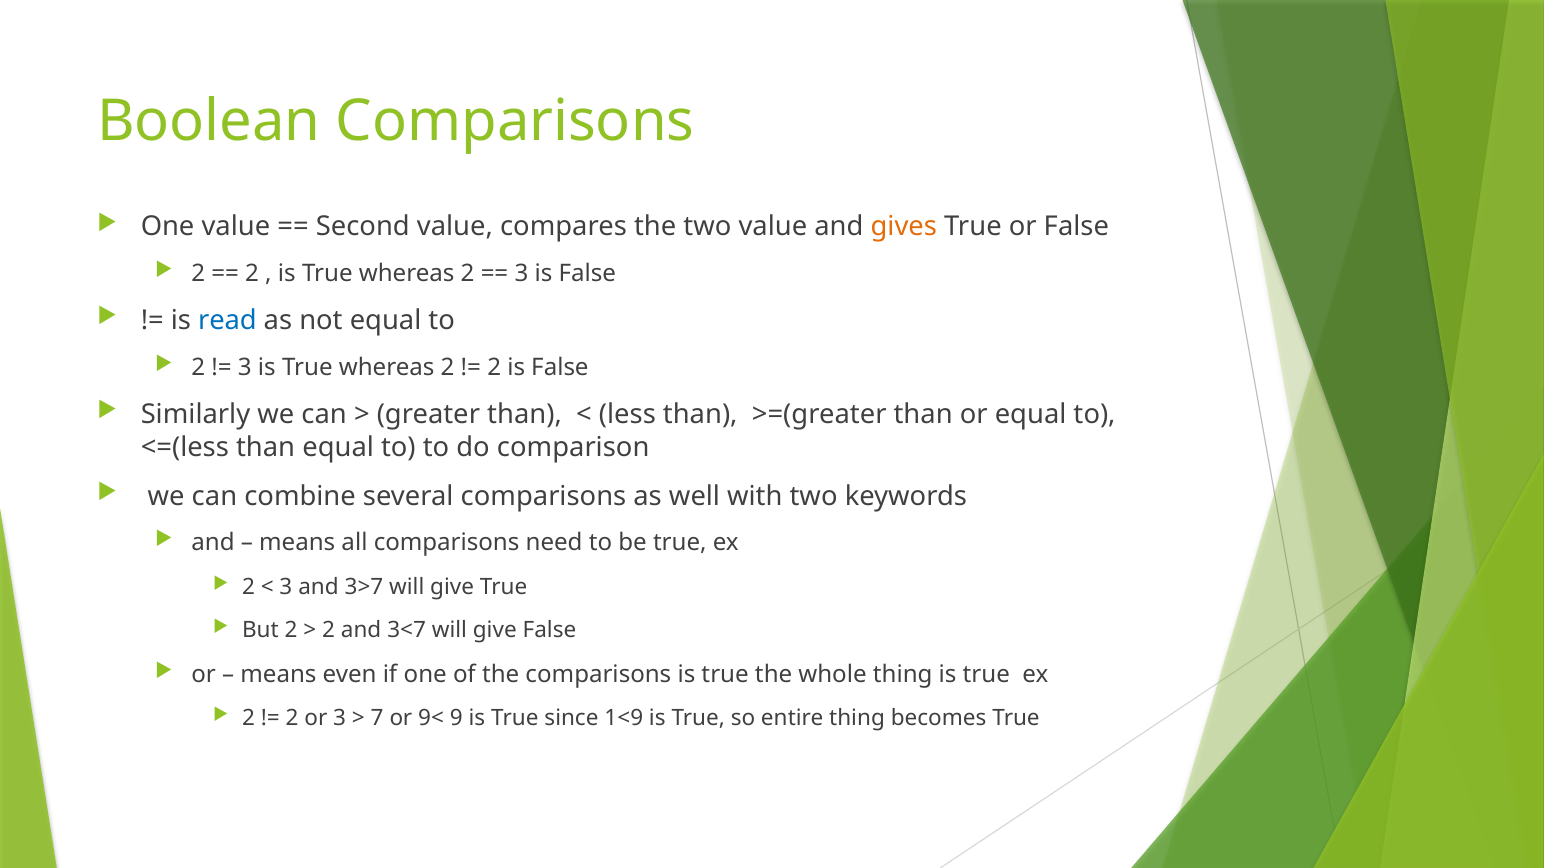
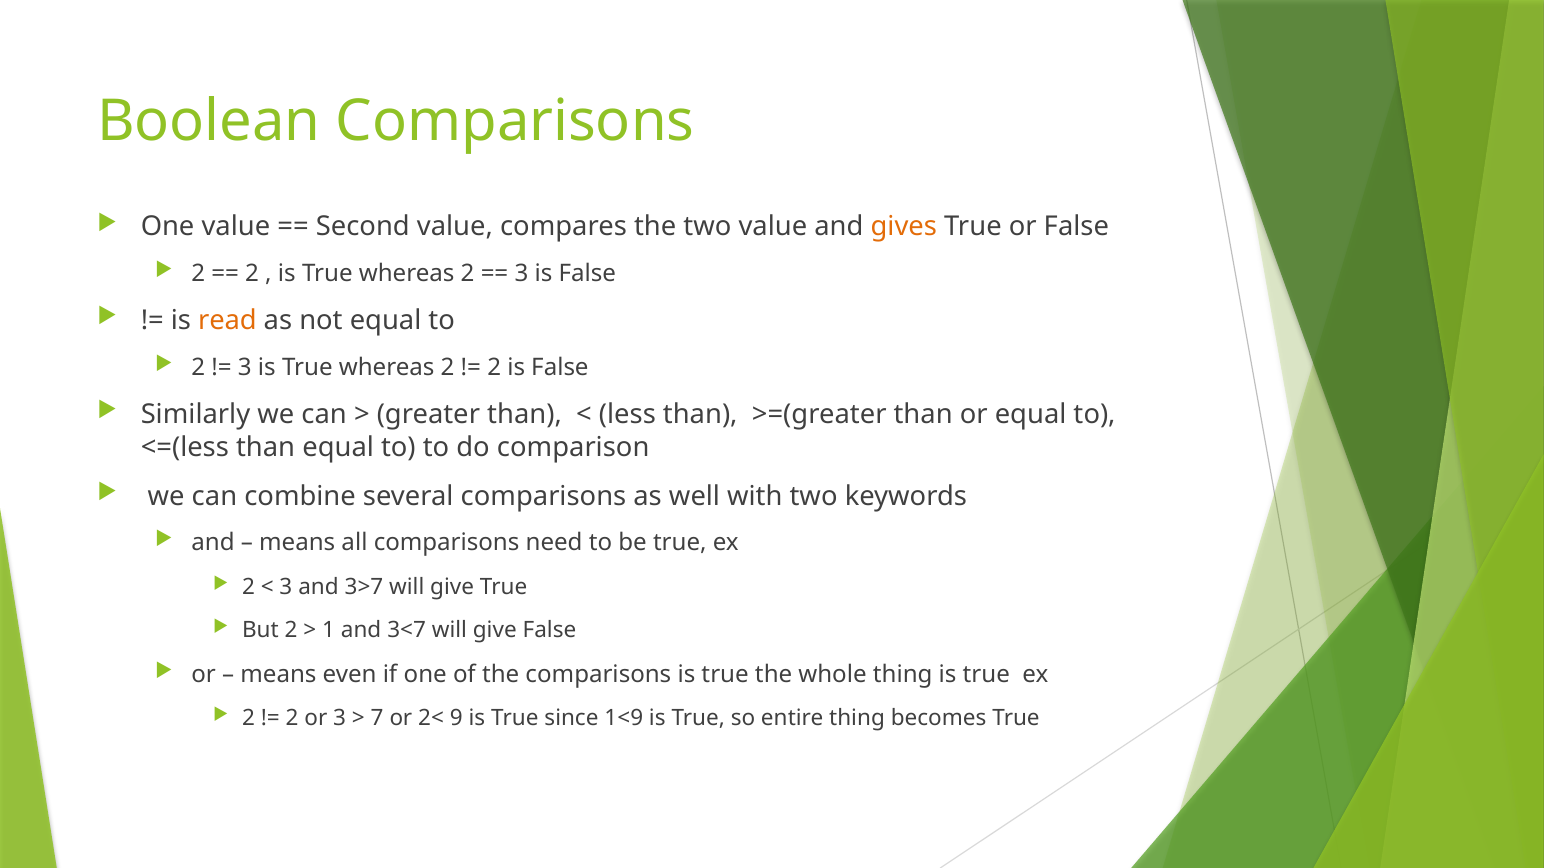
read colour: blue -> orange
2 at (329, 630): 2 -> 1
9<: 9< -> 2<
